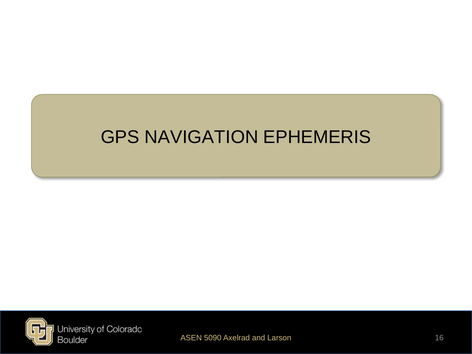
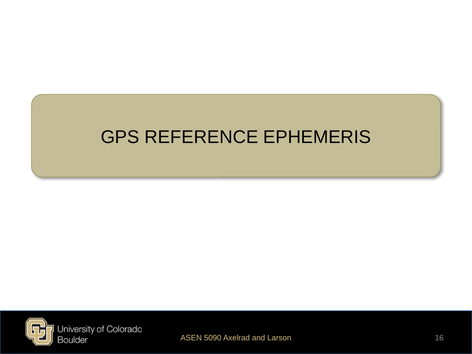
NAVIGATION: NAVIGATION -> REFERENCE
